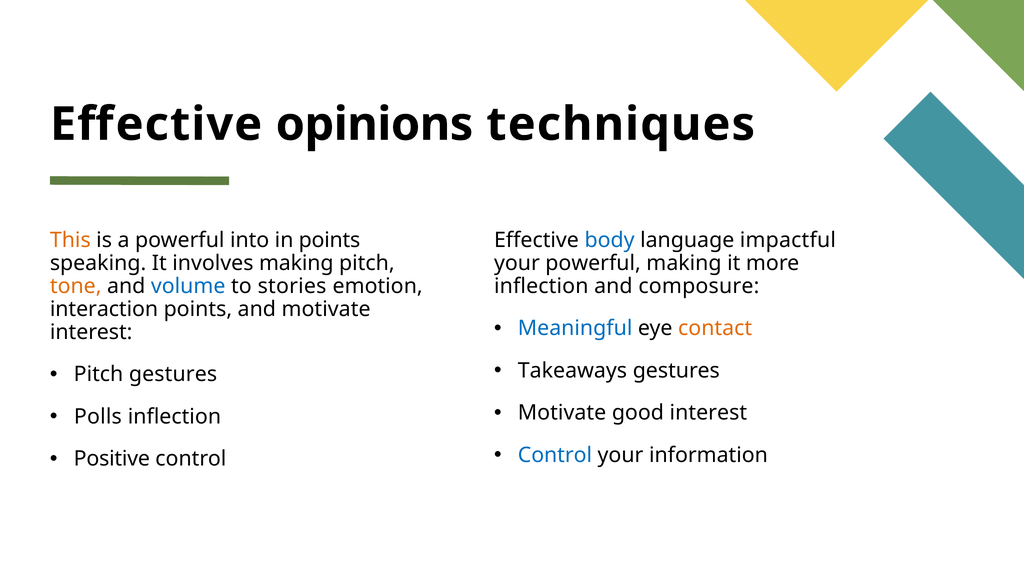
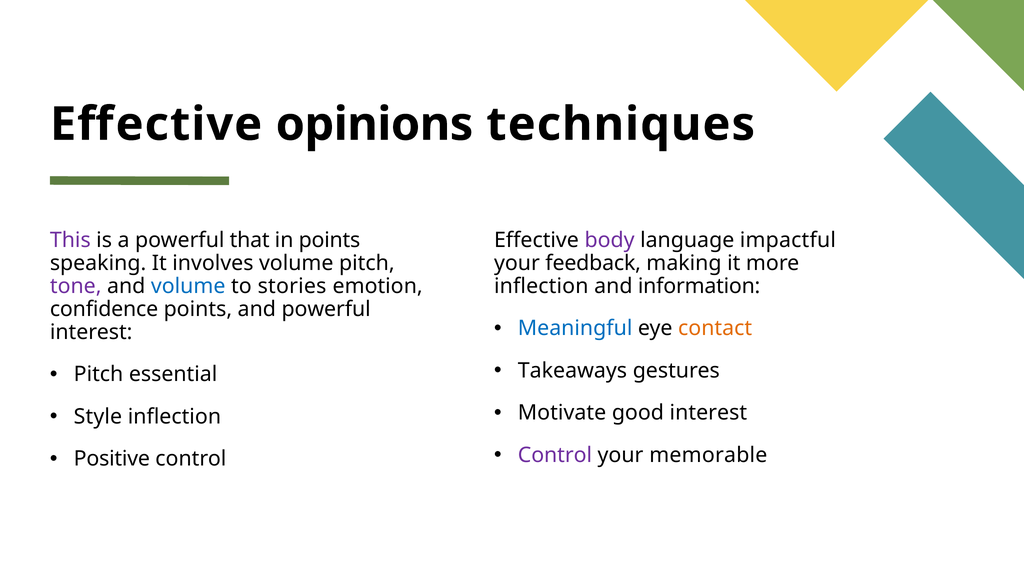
This colour: orange -> purple
into: into -> that
body colour: blue -> purple
involves making: making -> volume
your powerful: powerful -> feedback
tone colour: orange -> purple
composure: composure -> information
interaction: interaction -> confidence
and motivate: motivate -> powerful
Pitch gestures: gestures -> essential
Polls: Polls -> Style
Control at (555, 455) colour: blue -> purple
information: information -> memorable
